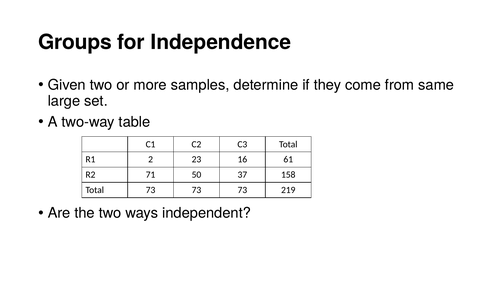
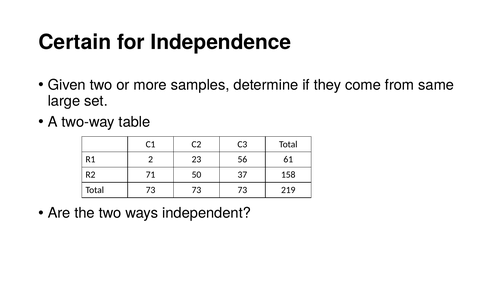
Groups: Groups -> Certain
16: 16 -> 56
